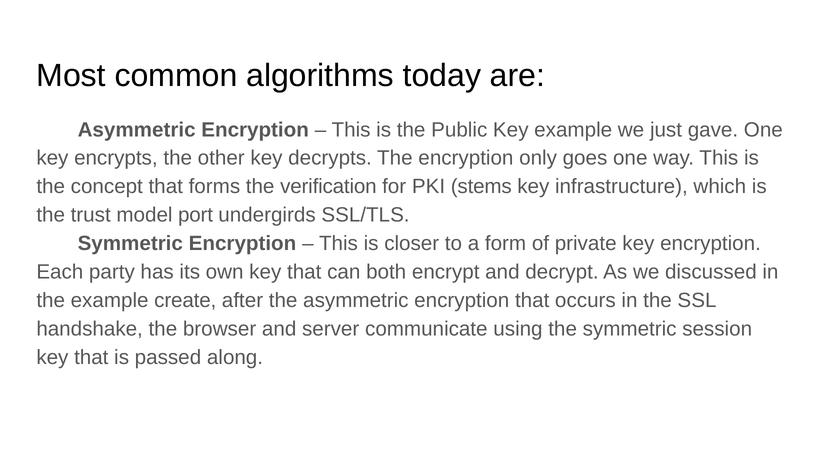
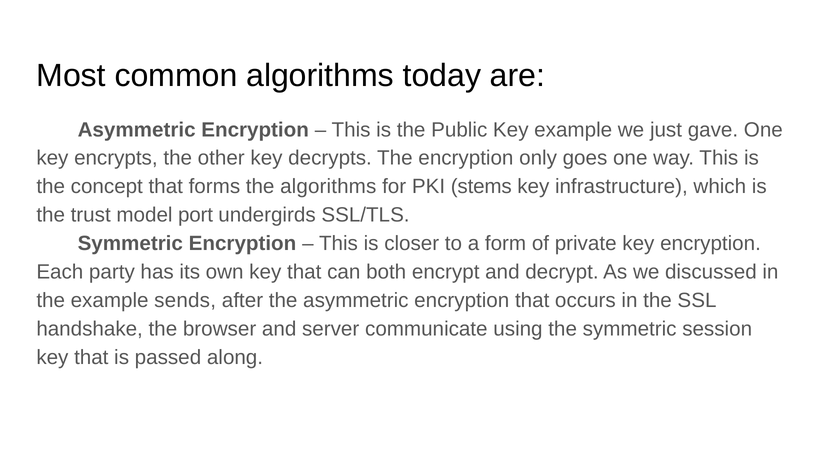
the verification: verification -> algorithms
create: create -> sends
